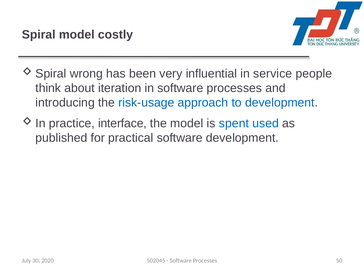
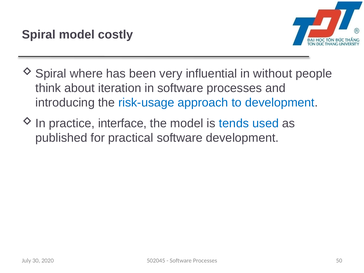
wrong: wrong -> where
service: service -> without
spent: spent -> tends
